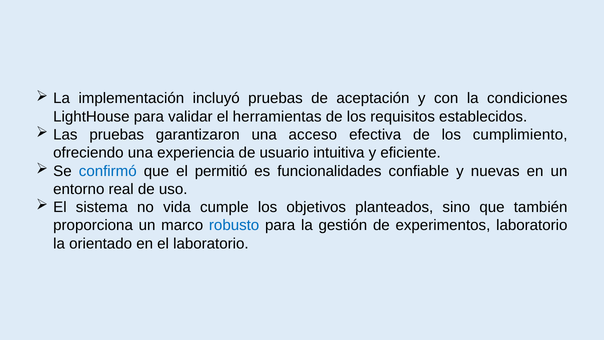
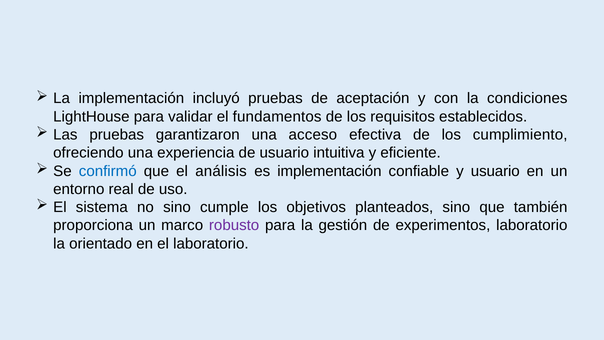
herramientas: herramientas -> fundamentos
permitió: permitió -> análisis
es funcionalidades: funcionalidades -> implementación
y nuevas: nuevas -> usuario
no vida: vida -> sino
robusto colour: blue -> purple
